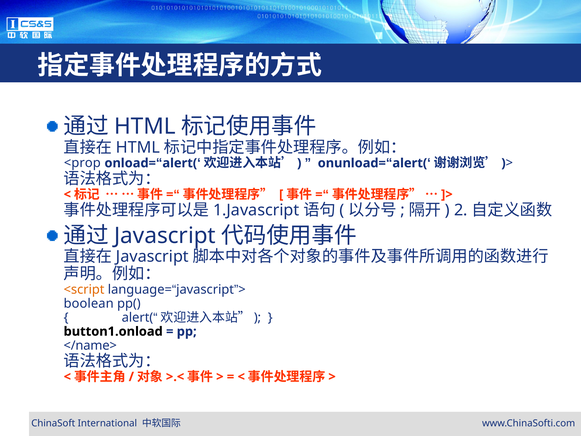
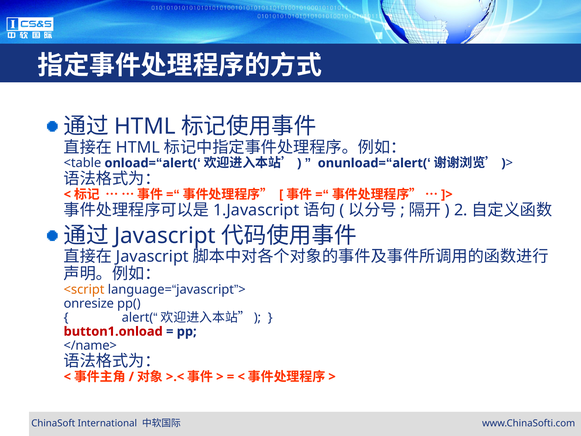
<prop: <prop -> <table
boolean: boolean -> onresize
button1.onload colour: black -> red
